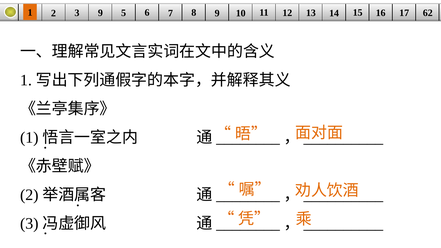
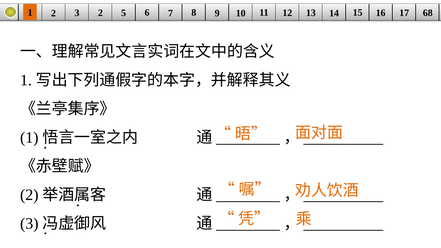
3 9: 9 -> 2
62: 62 -> 68
